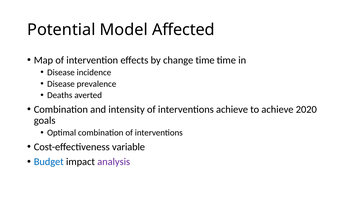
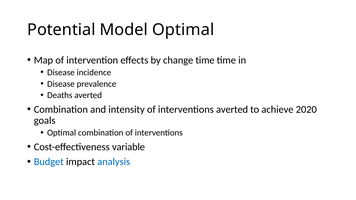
Model Affected: Affected -> Optimal
interventions achieve: achieve -> averted
analysis colour: purple -> blue
